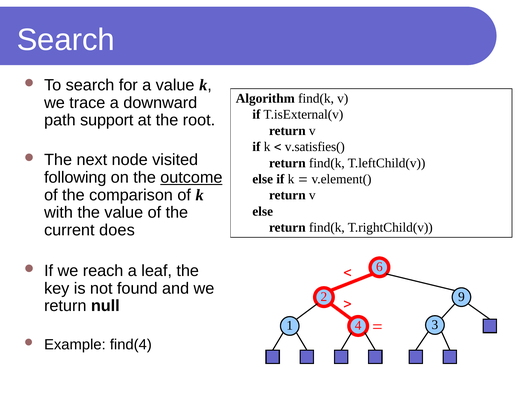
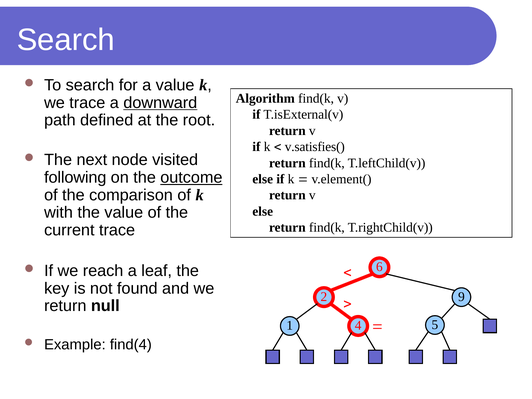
downward underline: none -> present
support: support -> defined
current does: does -> trace
3: 3 -> 5
